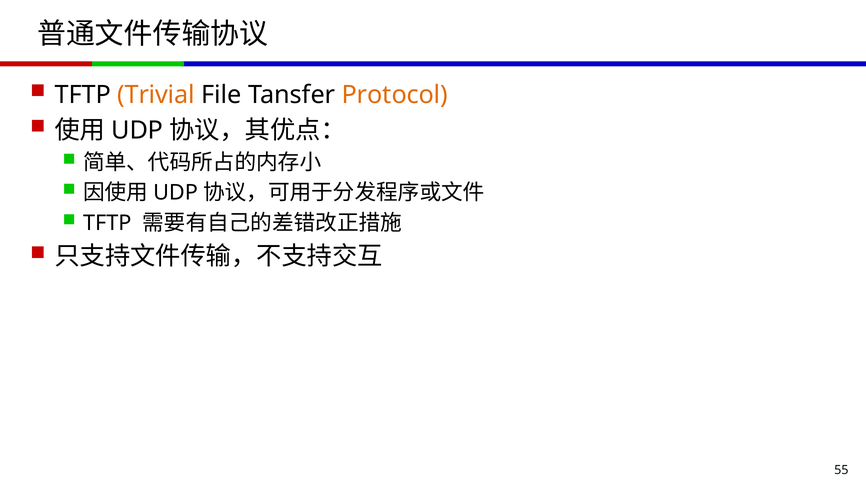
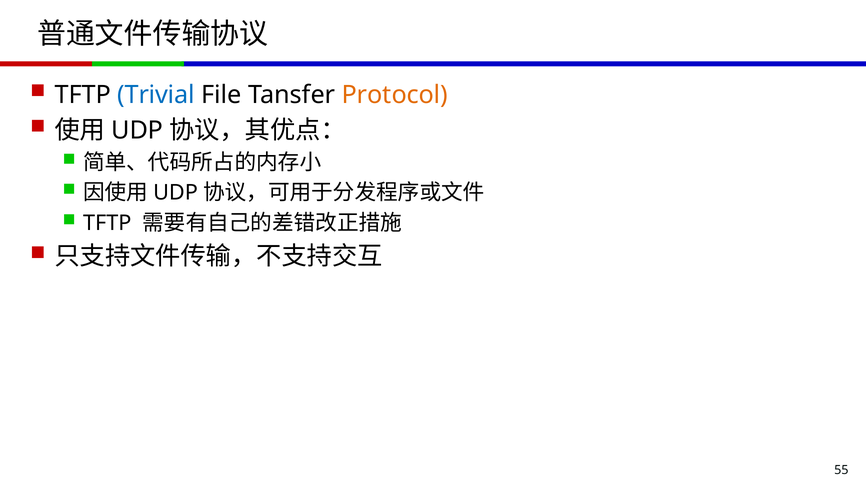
Trivial colour: orange -> blue
